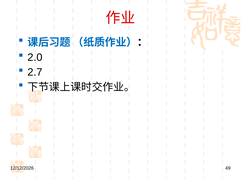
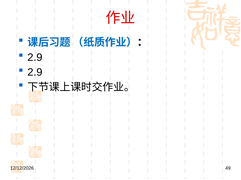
2.0 at (35, 58): 2.0 -> 2.9
2.7 at (35, 73): 2.7 -> 2.9
